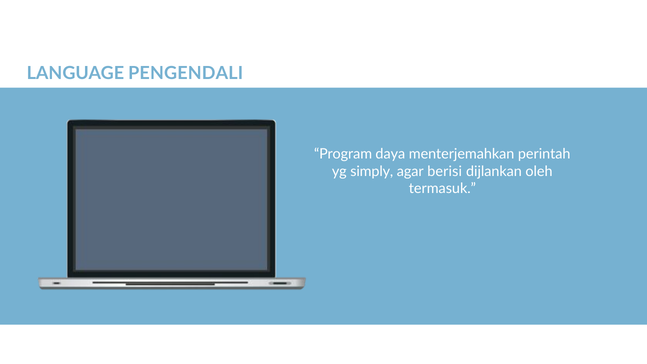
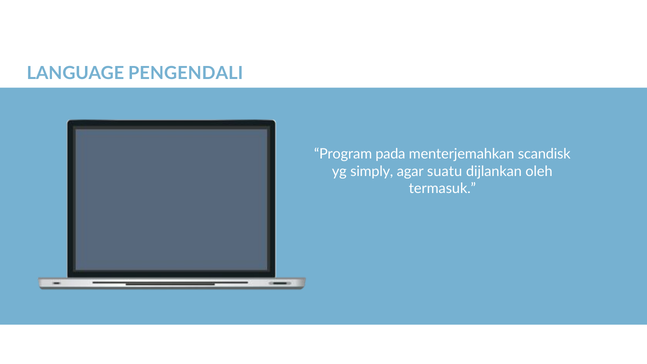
daya: daya -> pada
perintah: perintah -> scandisk
berisi: berisi -> suatu
